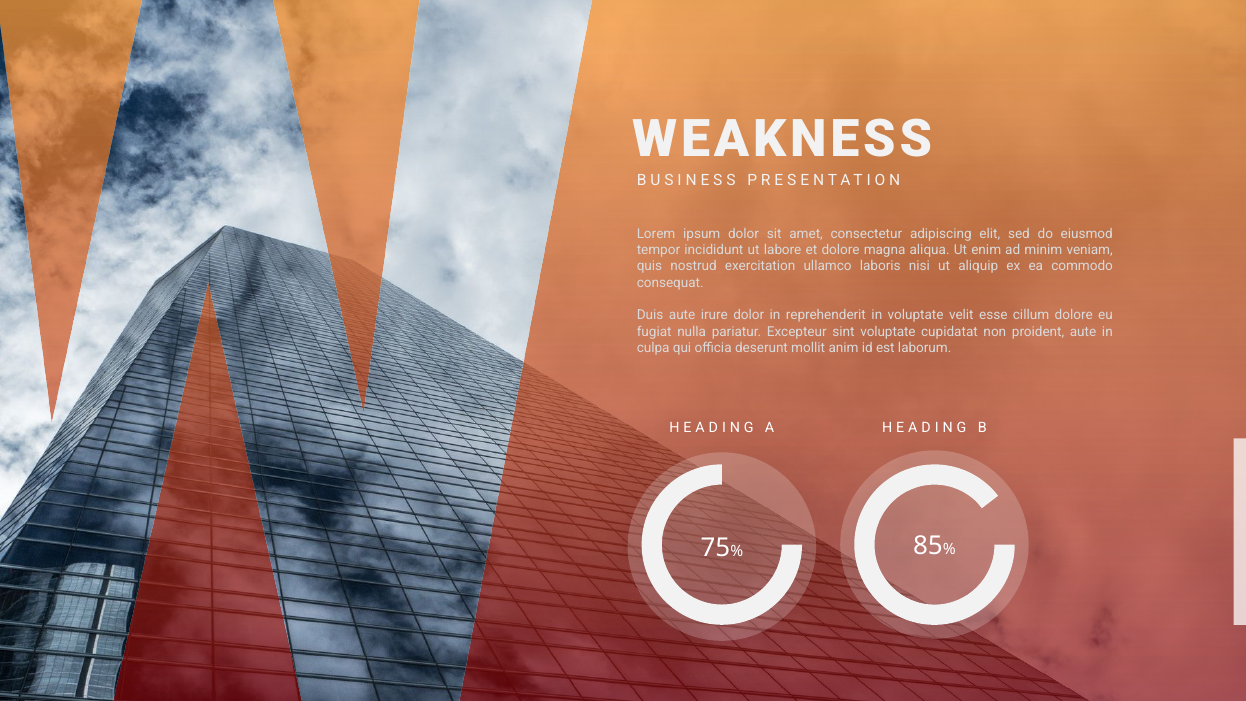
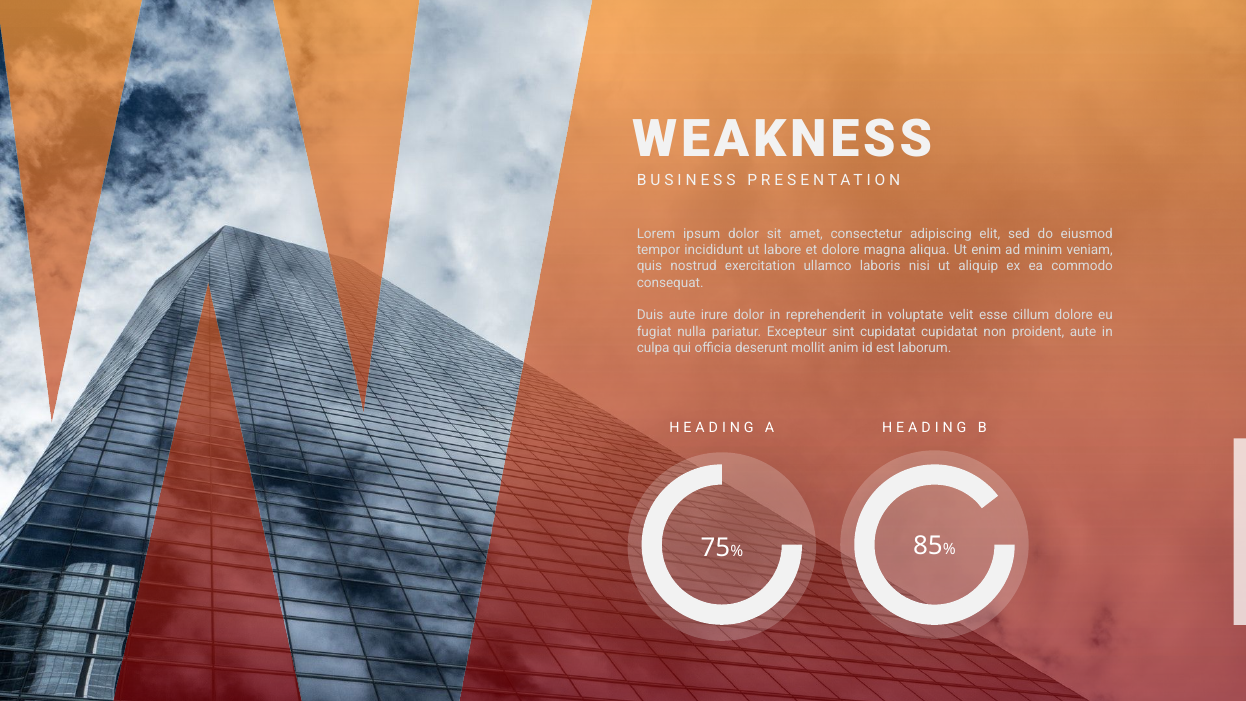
sint voluptate: voluptate -> cupidatat
